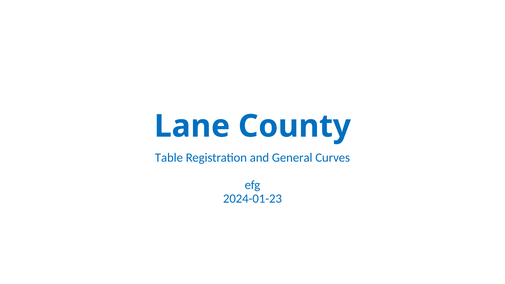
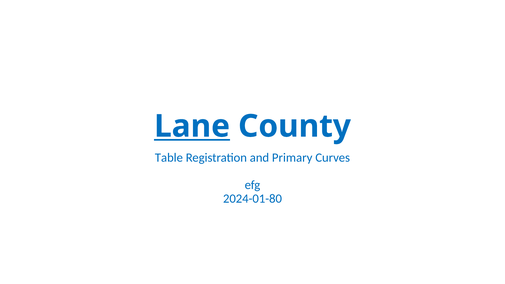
Lane underline: none -> present
General: General -> Primary
2024-01-23: 2024-01-23 -> 2024-01-80
